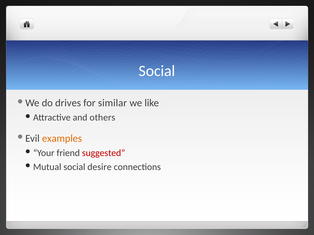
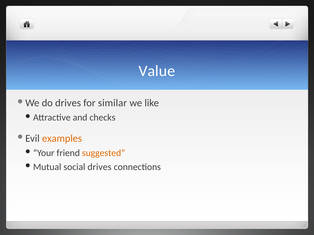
Social at (157, 71): Social -> Value
others: others -> checks
suggested colour: red -> orange
social desire: desire -> drives
